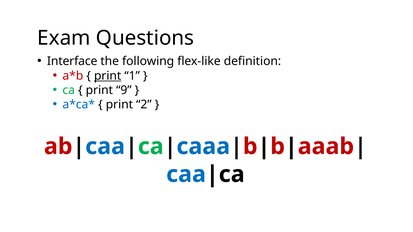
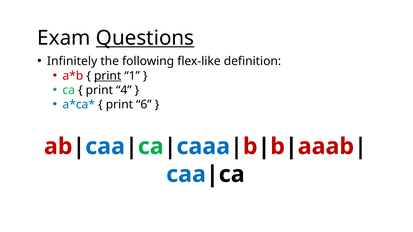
Questions underline: none -> present
Interface: Interface -> Infinitely
9: 9 -> 4
2: 2 -> 6
